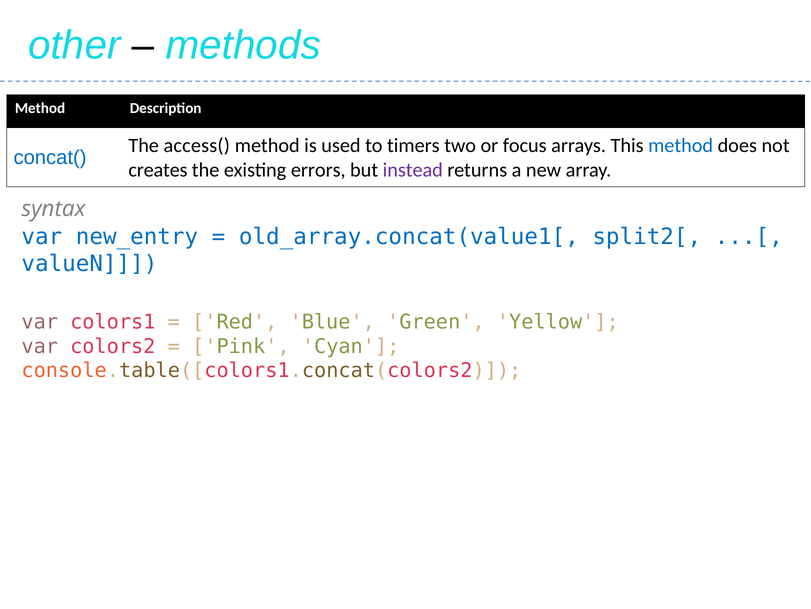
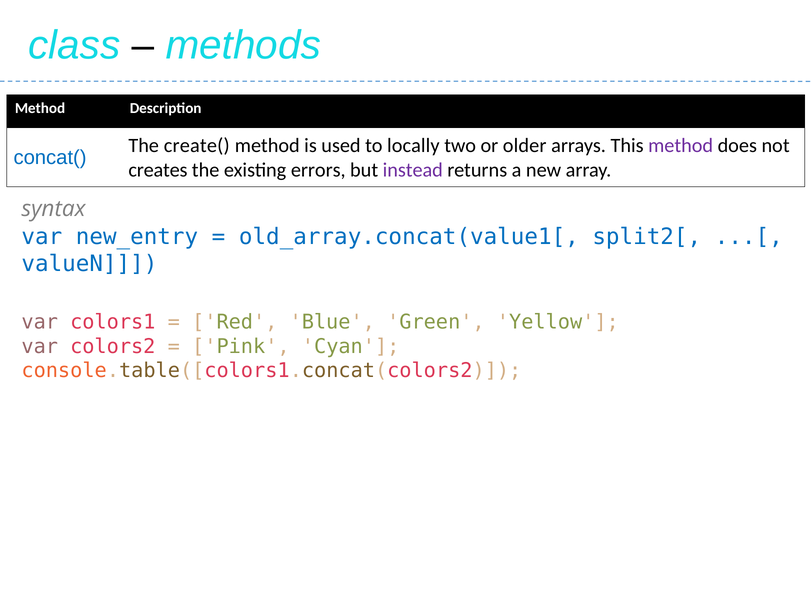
other: other -> class
access(: access( -> create(
timers: timers -> locally
focus: focus -> older
method at (681, 145) colour: blue -> purple
